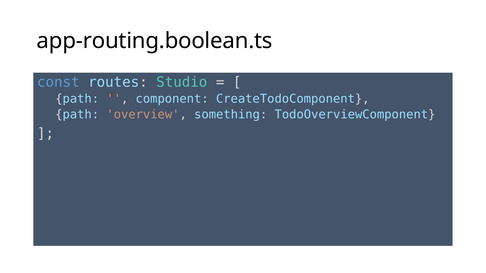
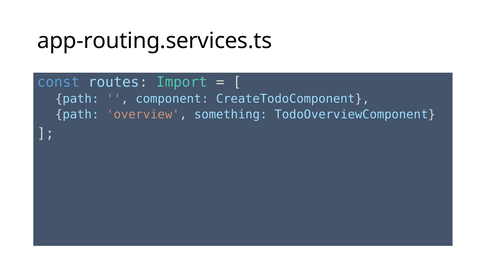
app-routing.boolean.ts: app-routing.boolean.ts -> app-routing.services.ts
Studio: Studio -> Import
